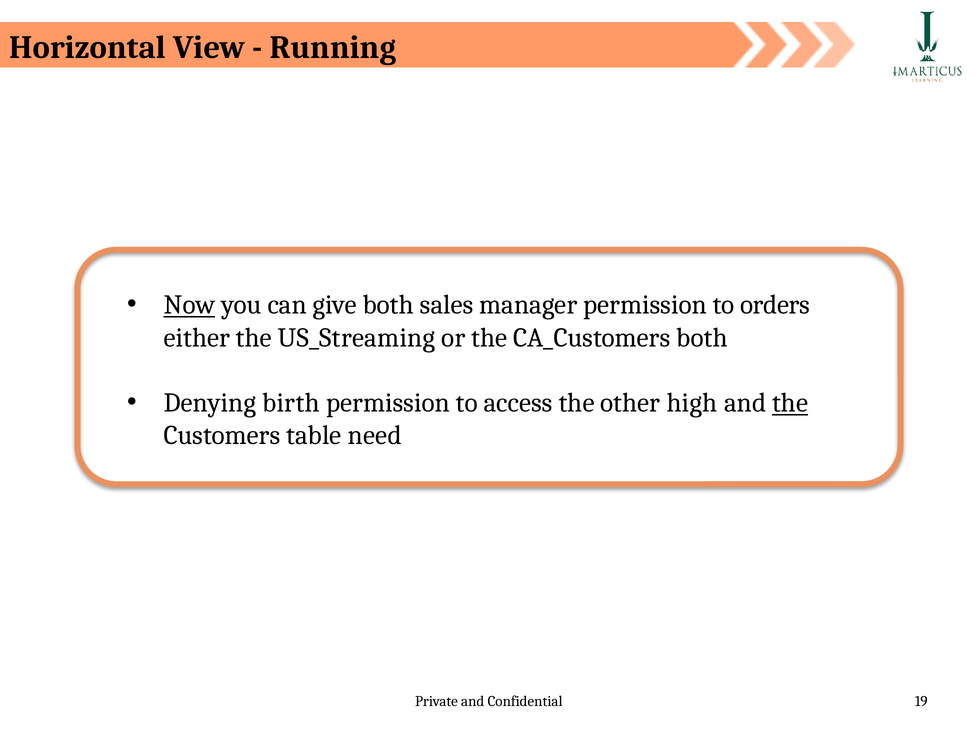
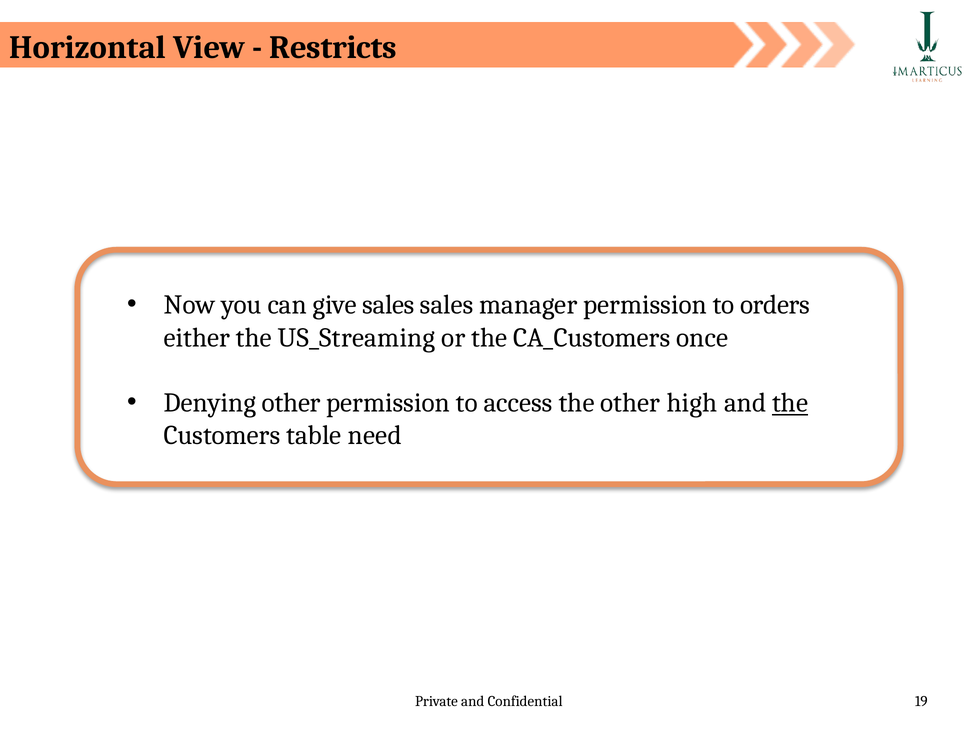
Running: Running -> Restricts
Now underline: present -> none
give both: both -> sales
CA_Customers both: both -> once
Denying birth: birth -> other
